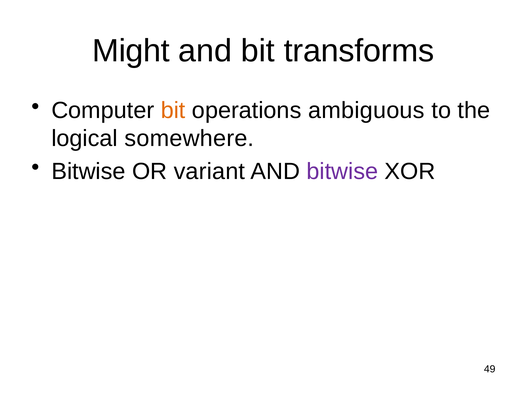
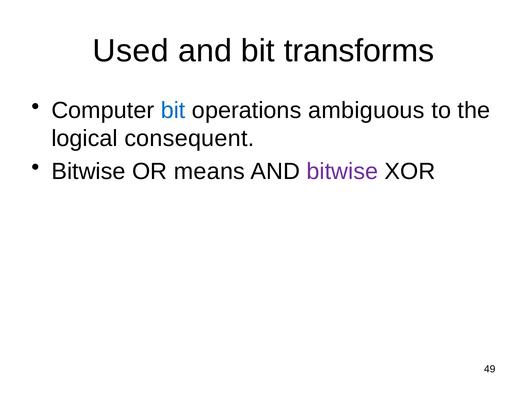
Might: Might -> Used
bit at (173, 111) colour: orange -> blue
somewhere: somewhere -> consequent
variant: variant -> means
